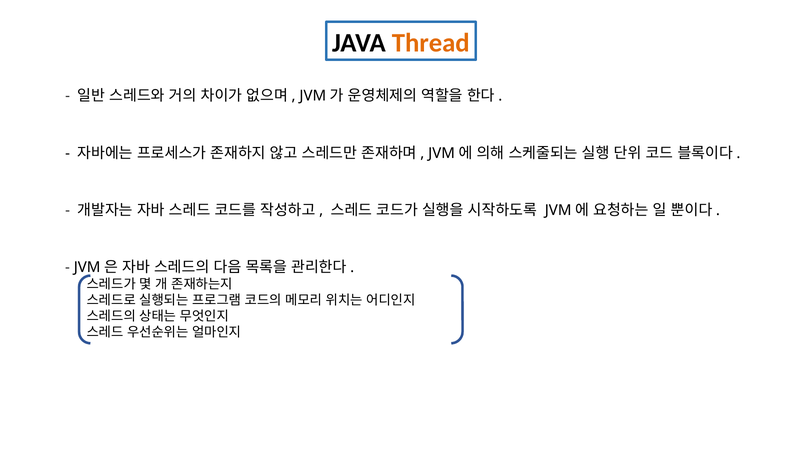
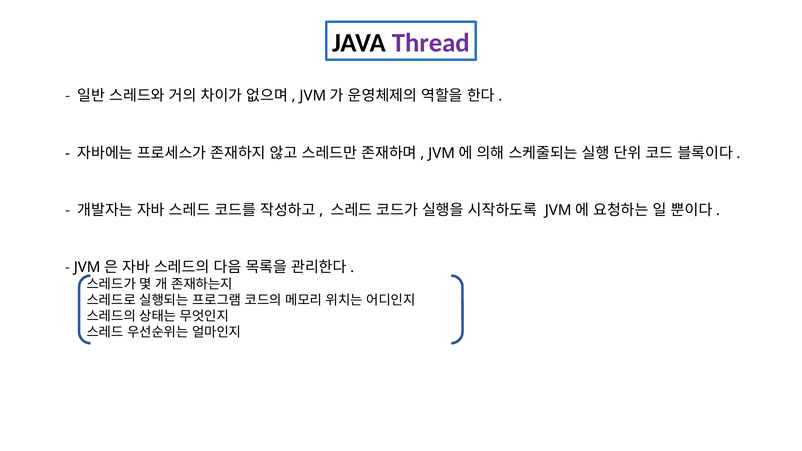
Thread colour: orange -> purple
